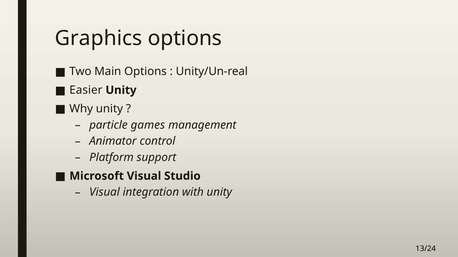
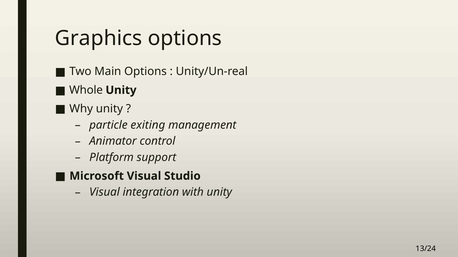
Easier: Easier -> Whole
games: games -> exiting
